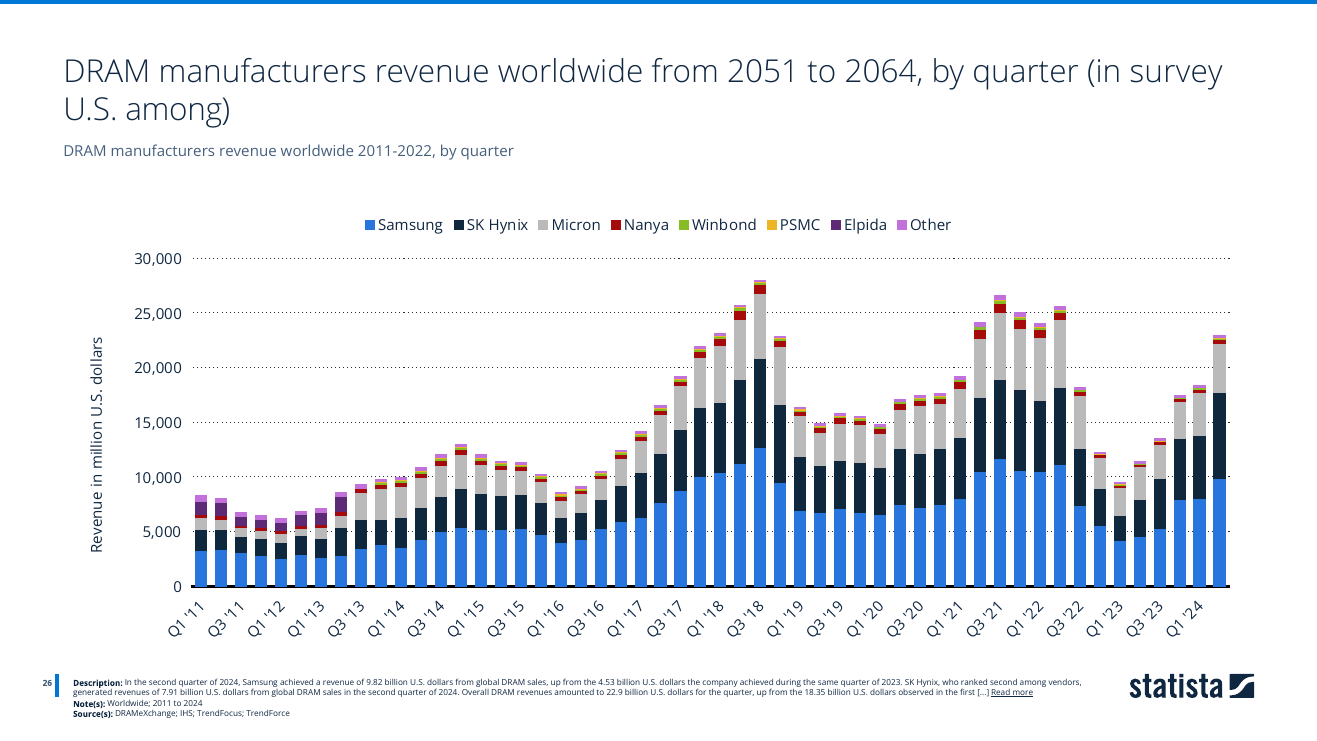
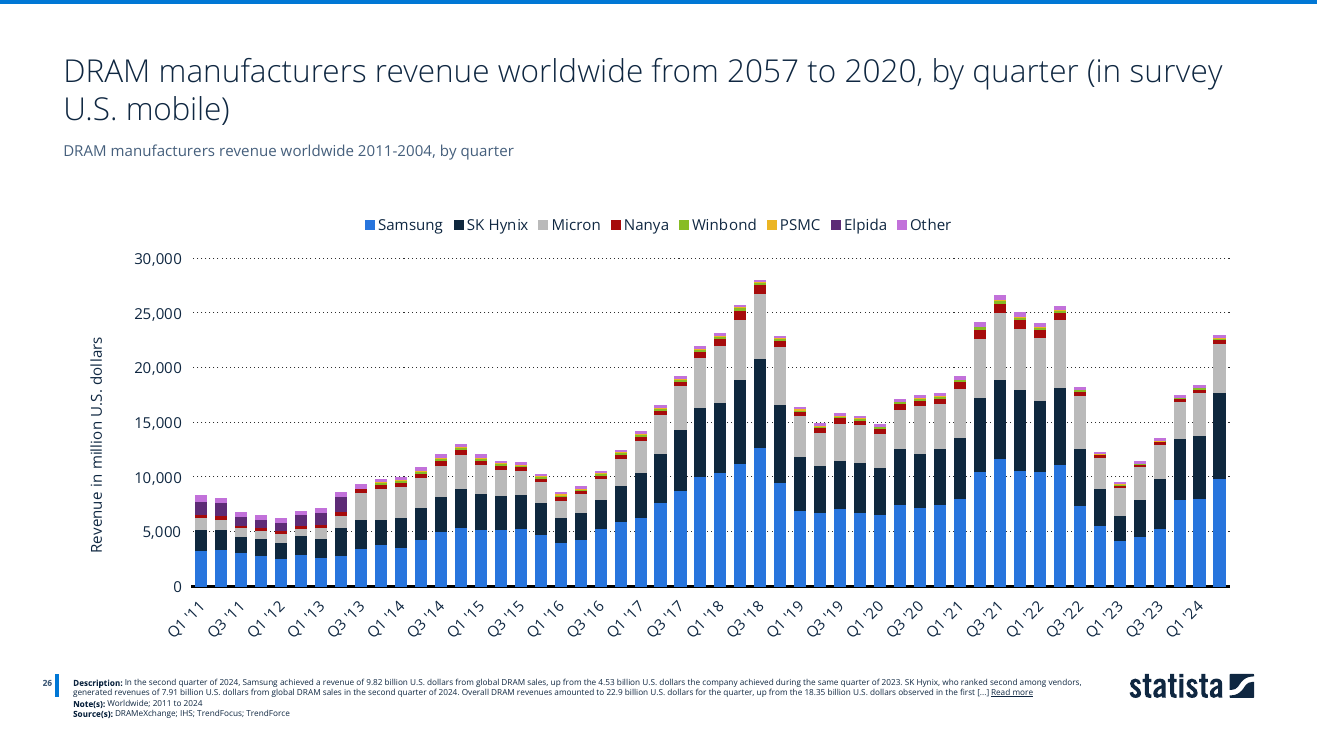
2051: 2051 -> 2057
2064: 2064 -> 2020
U.S among: among -> mobile
2011-2022: 2011-2022 -> 2011-2004
